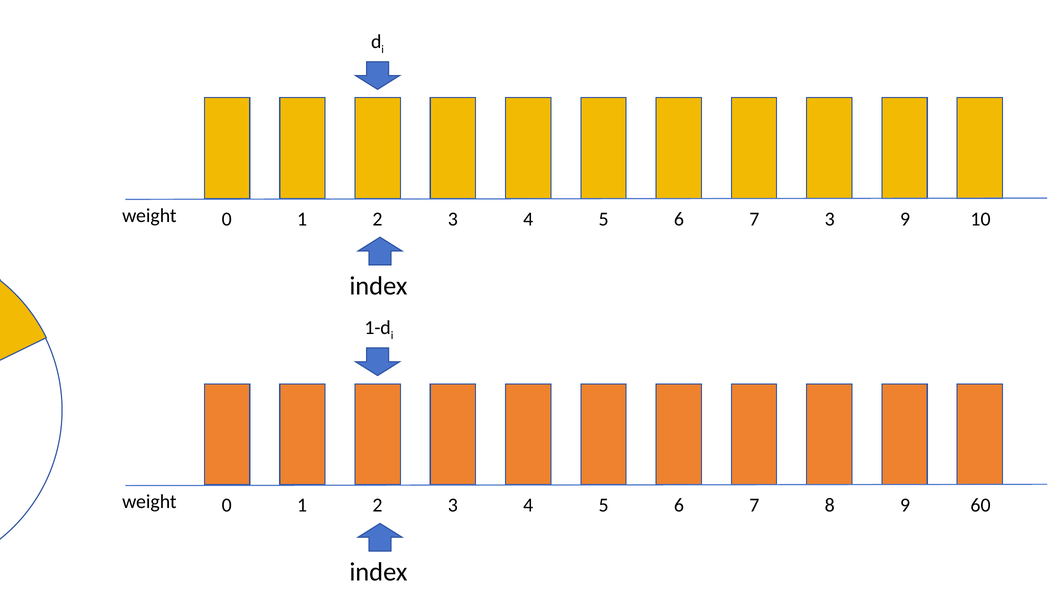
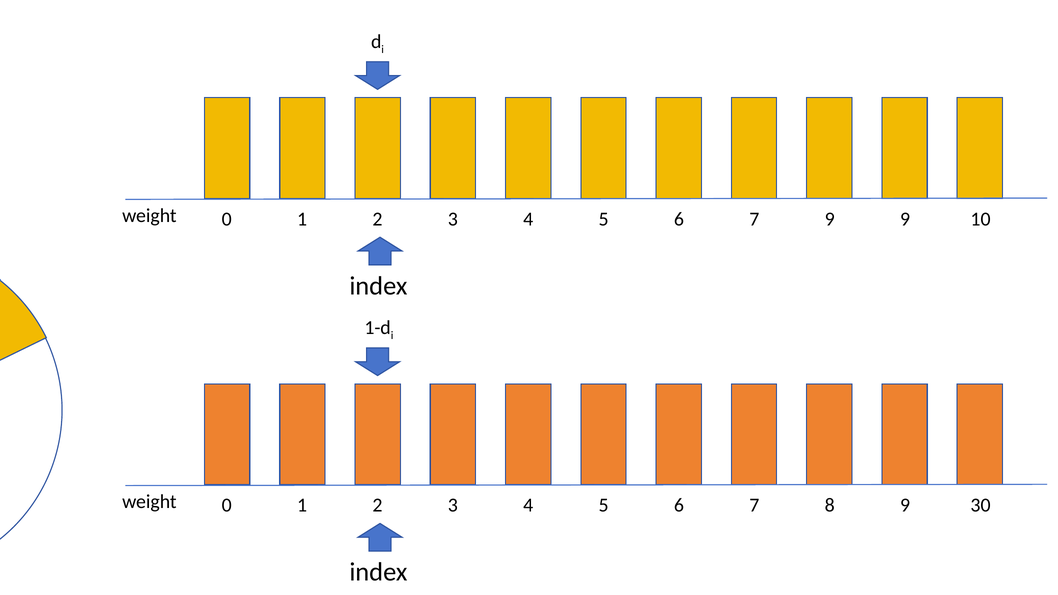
7 3: 3 -> 9
60: 60 -> 30
